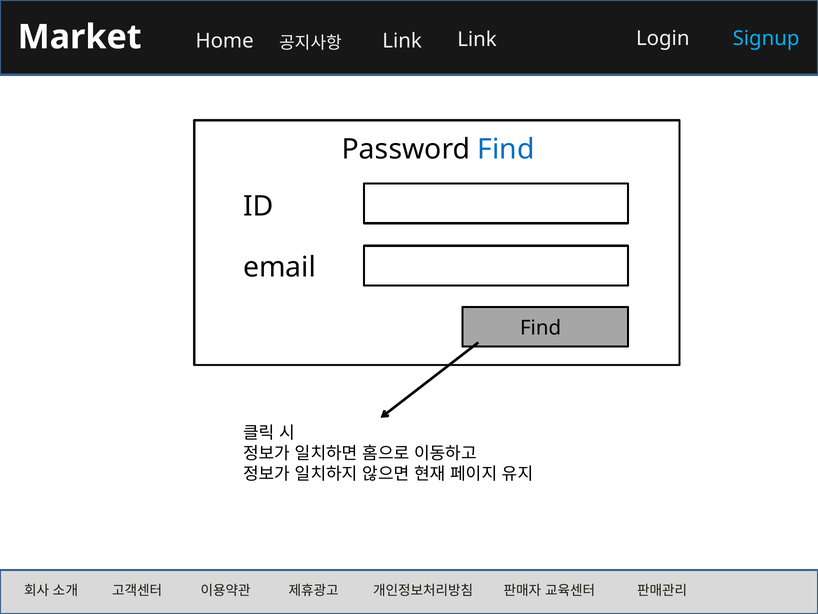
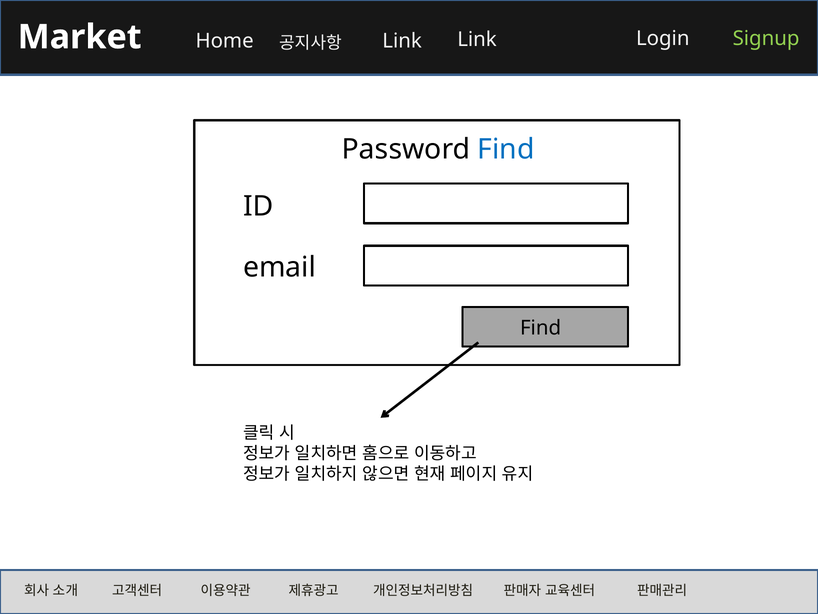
Signup colour: light blue -> light green
